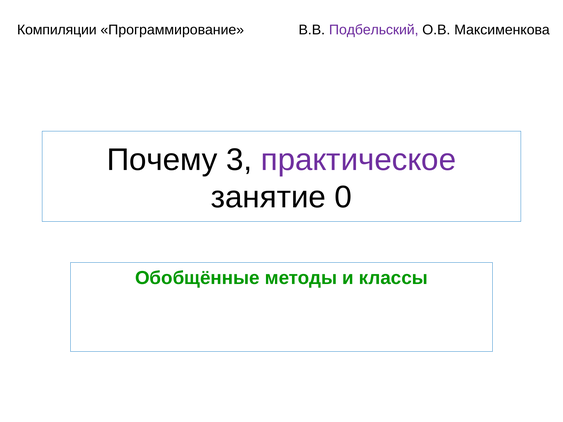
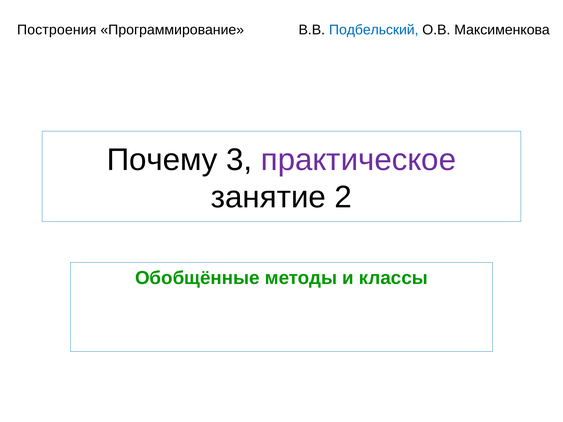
Компиляции: Компиляции -> Построения
Подбельский colour: purple -> blue
0: 0 -> 2
